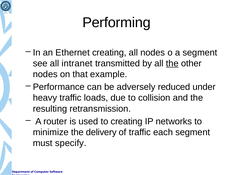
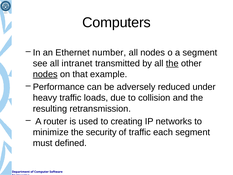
Performing: Performing -> Computers
Ethernet creating: creating -> number
nodes at (45, 74) underline: none -> present
delivery: delivery -> security
specify: specify -> defined
